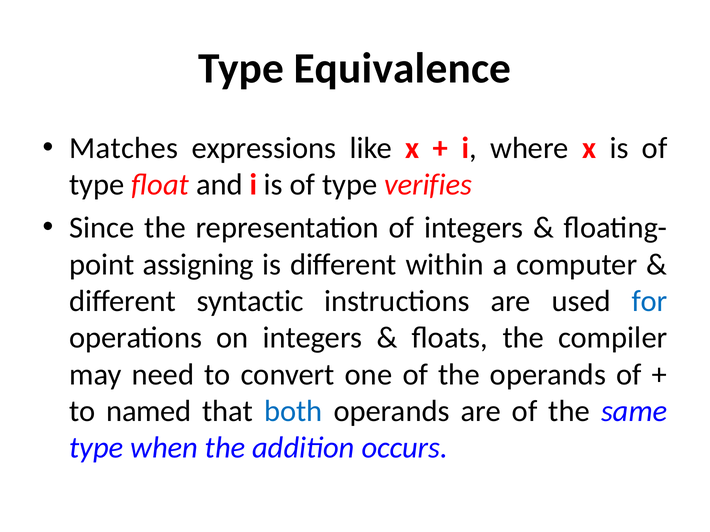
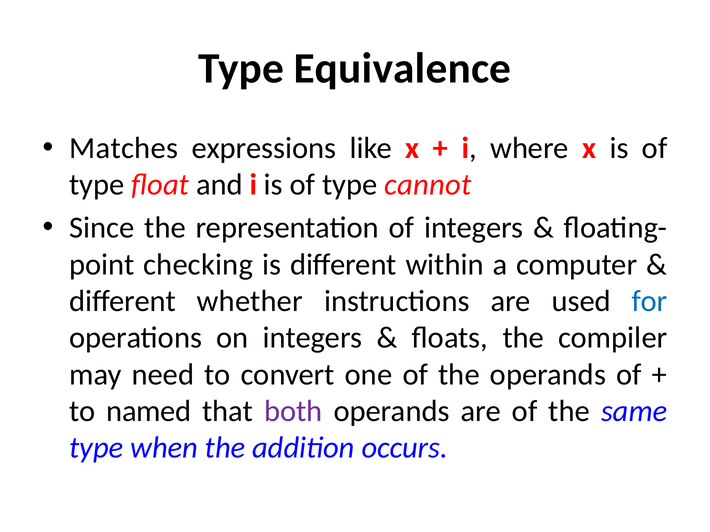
verifies: verifies -> cannot
assigning: assigning -> checking
syntactic: syntactic -> whether
both colour: blue -> purple
